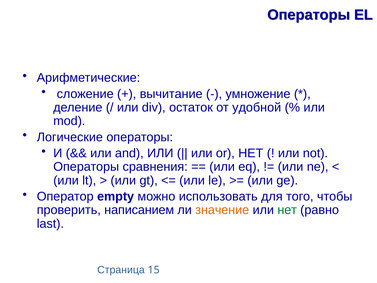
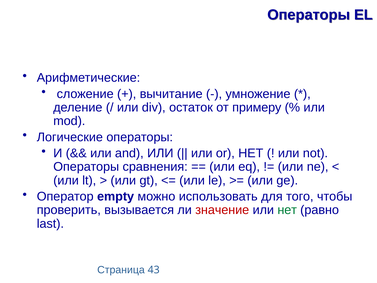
удобной: удобной -> примеру
написанием: написанием -> вызывается
значение colour: orange -> red
15: 15 -> 43
